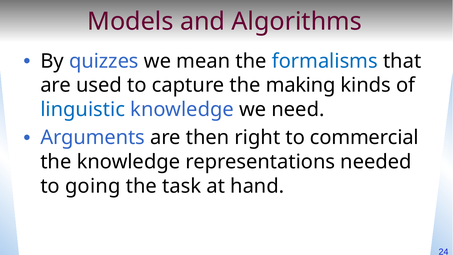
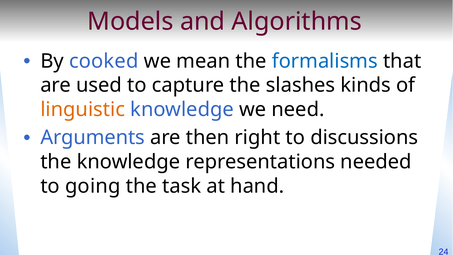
quizzes: quizzes -> cooked
making: making -> slashes
linguistic colour: blue -> orange
commercial: commercial -> discussions
